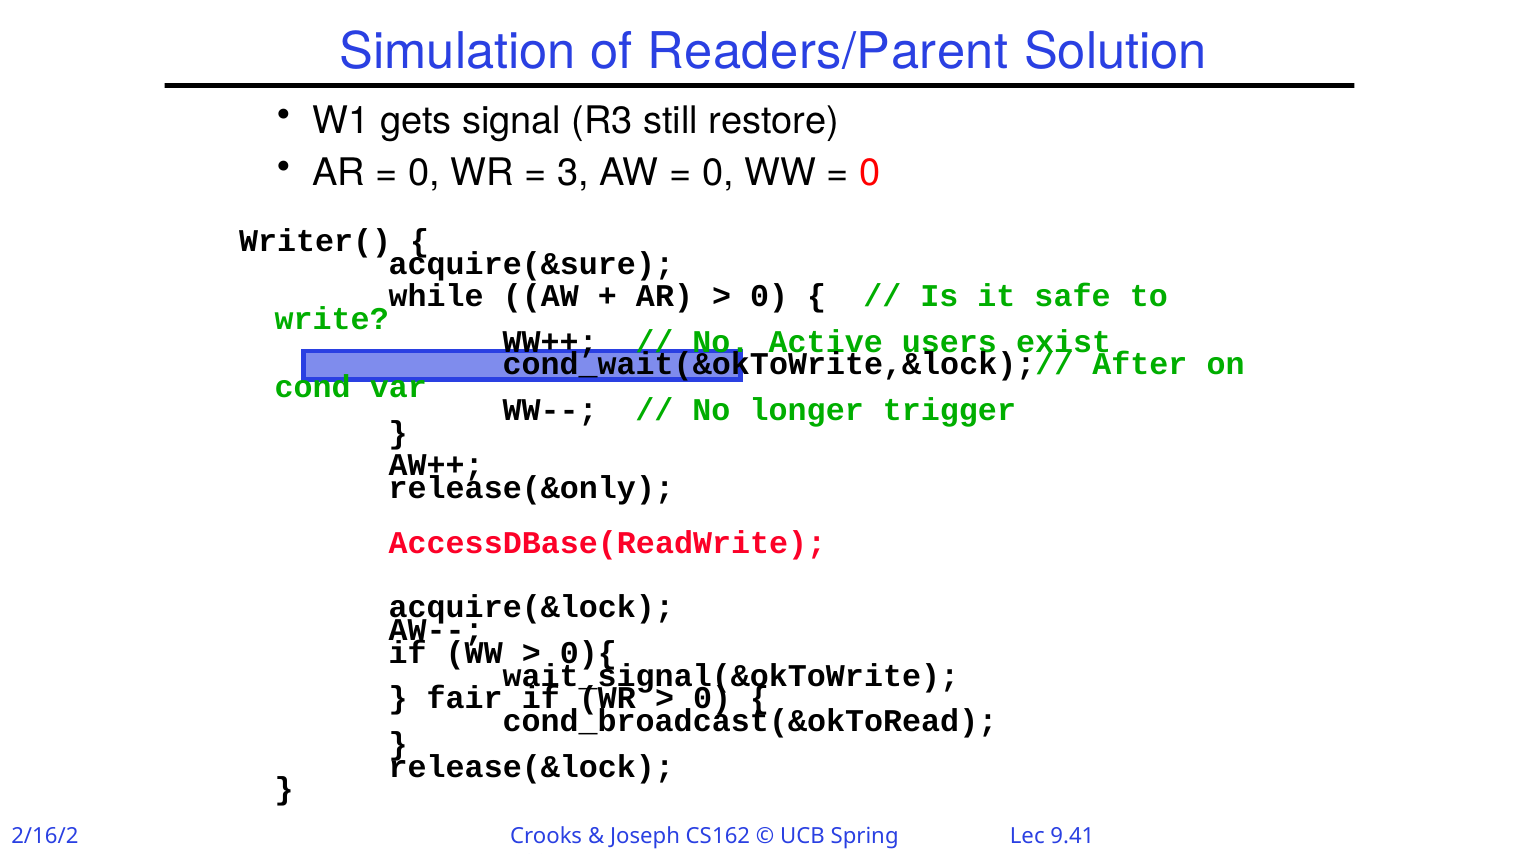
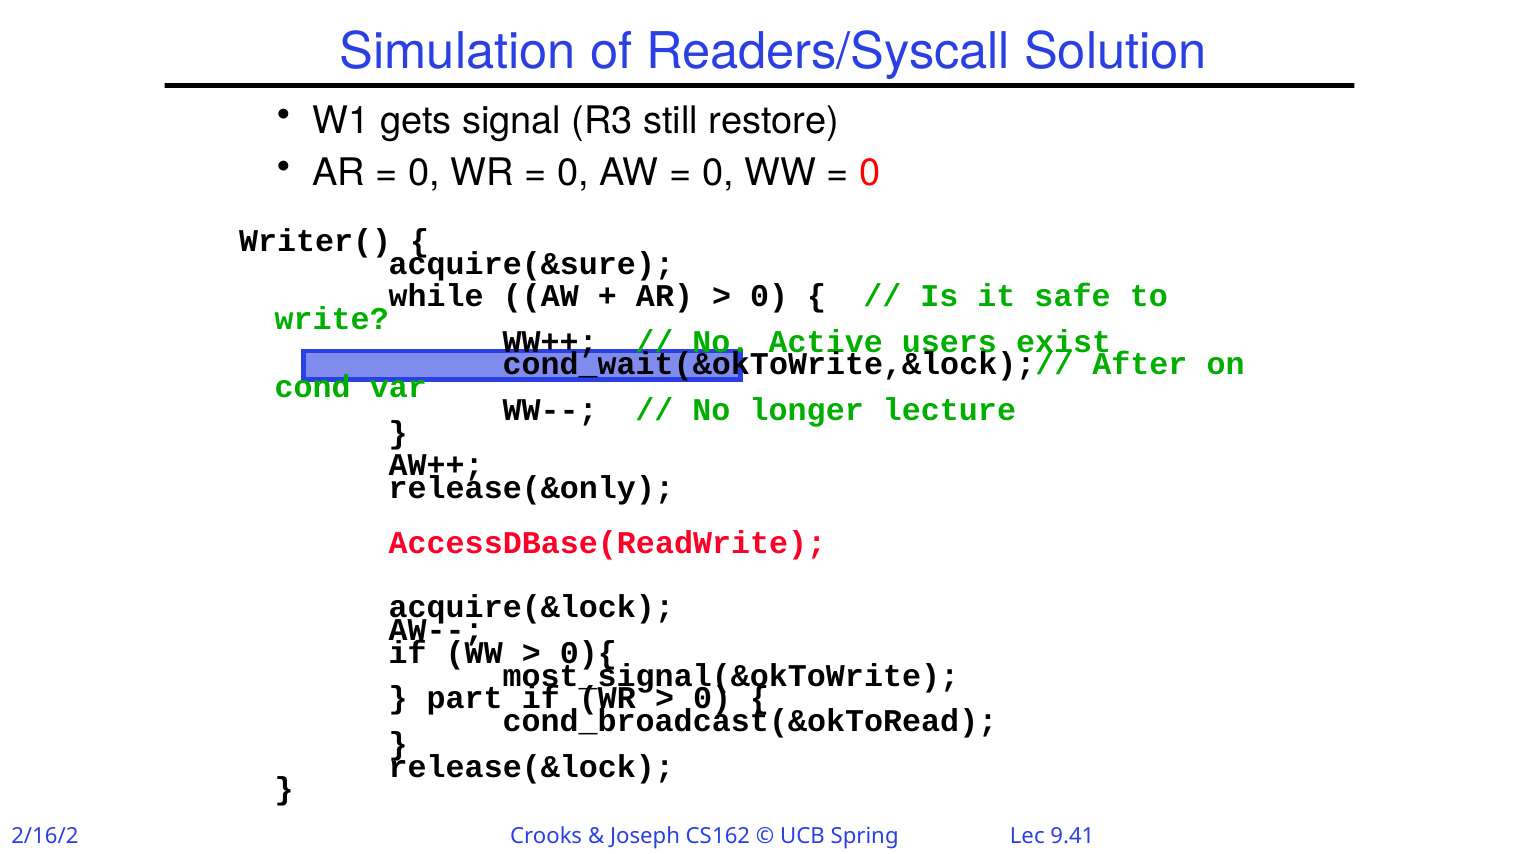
Readers/Parent: Readers/Parent -> Readers/Syscall
3 at (573, 173): 3 -> 0
trigger: trigger -> lecture
wait_signal(&okToWrite: wait_signal(&okToWrite -> most_signal(&okToWrite
fair: fair -> part
